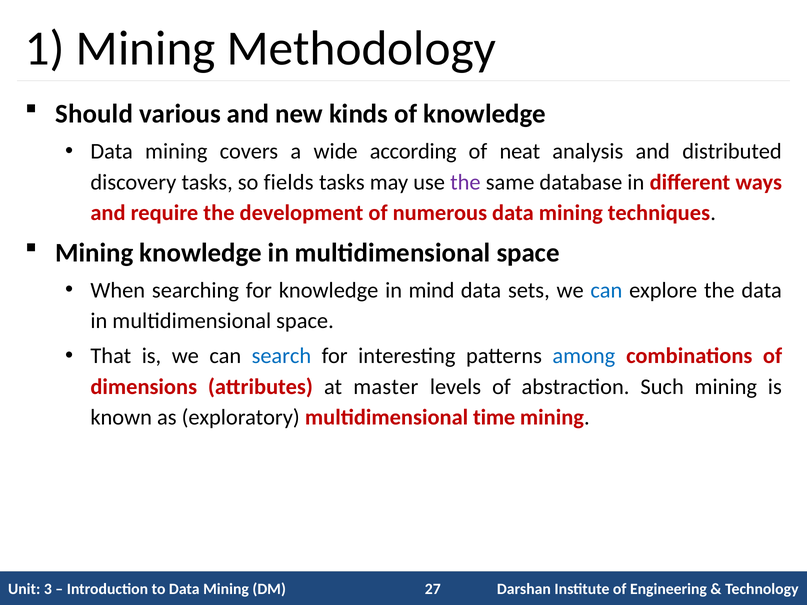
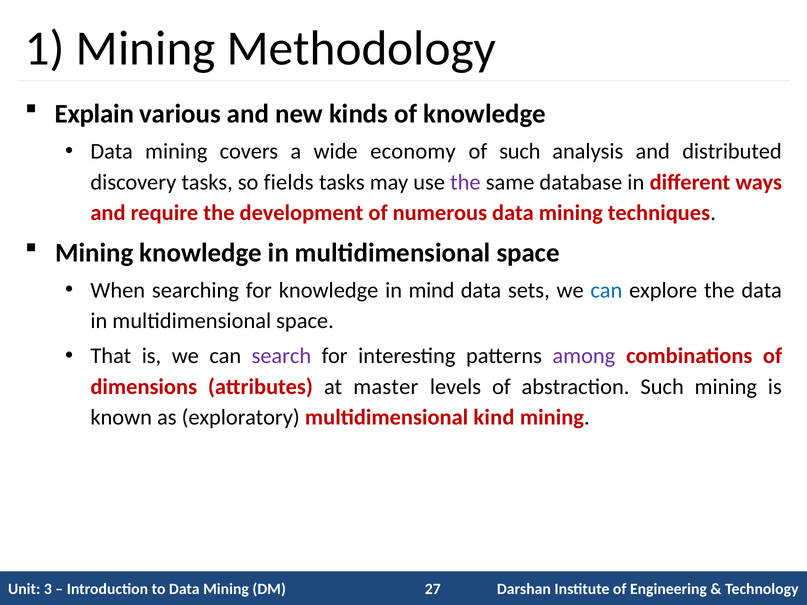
Should: Should -> Explain
according: according -> economy
of neat: neat -> such
search colour: blue -> purple
among colour: blue -> purple
time: time -> kind
